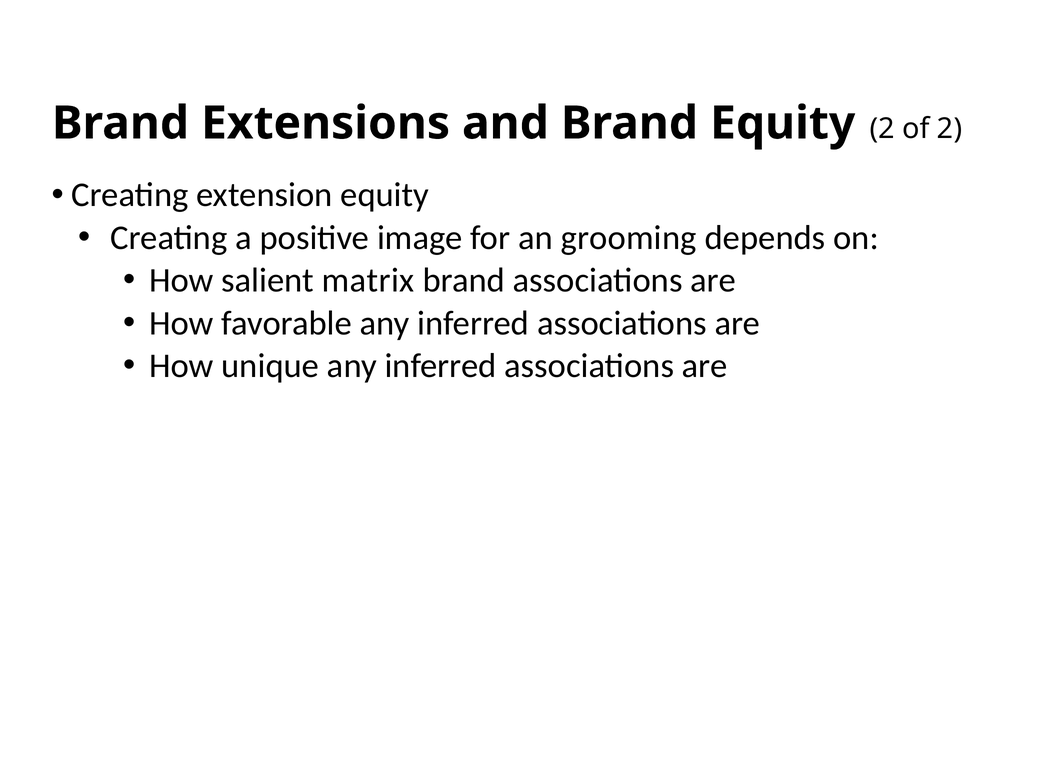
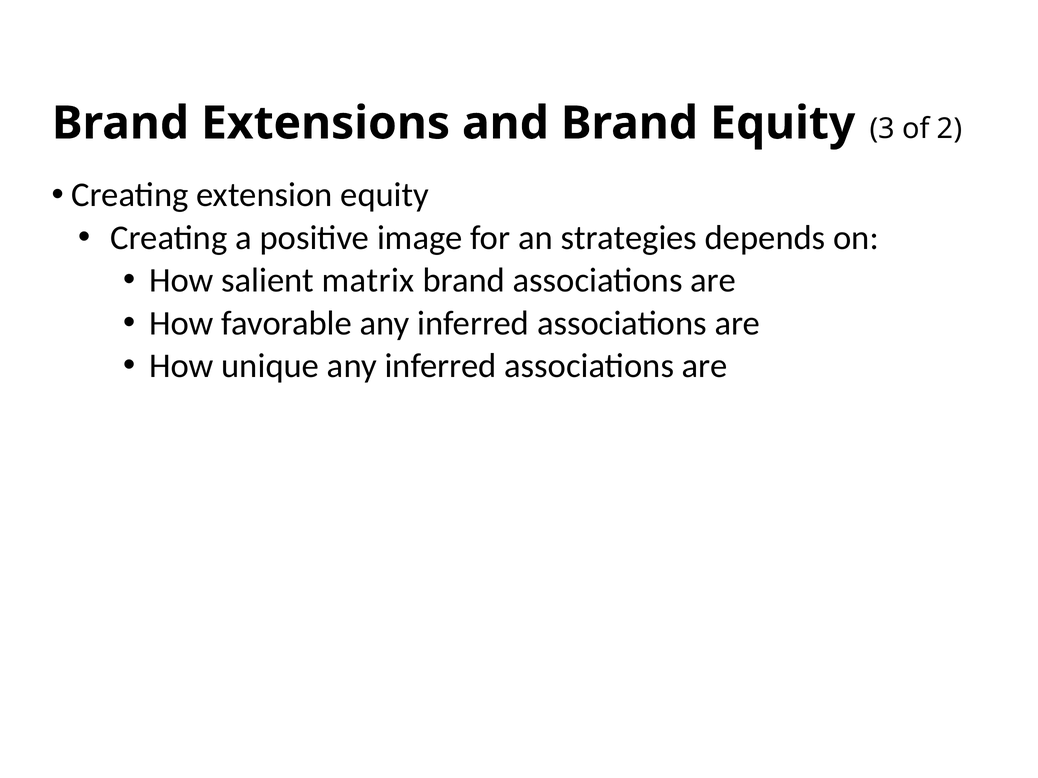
Equity 2: 2 -> 3
grooming: grooming -> strategies
